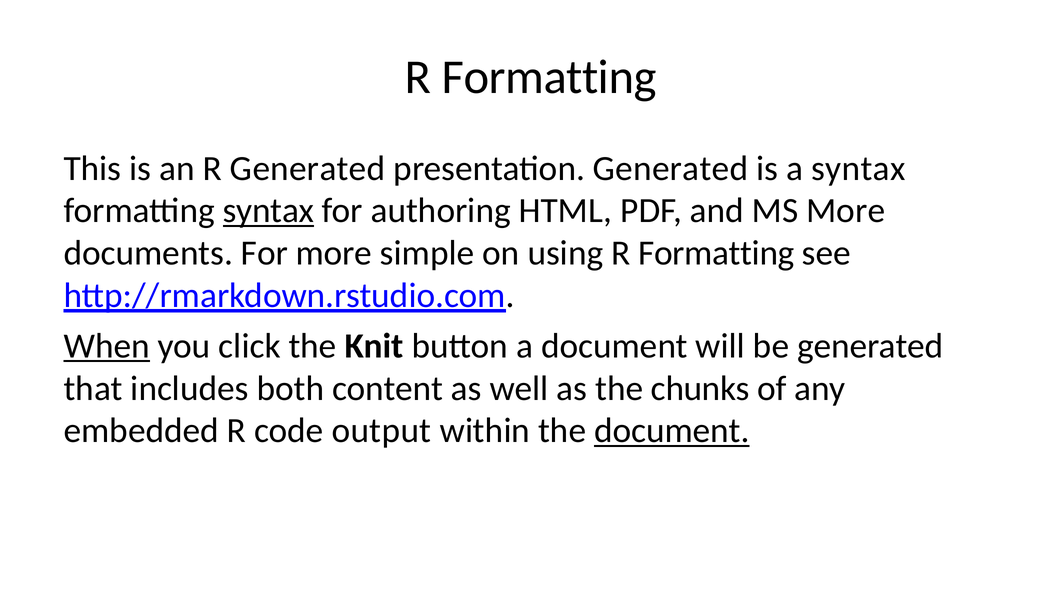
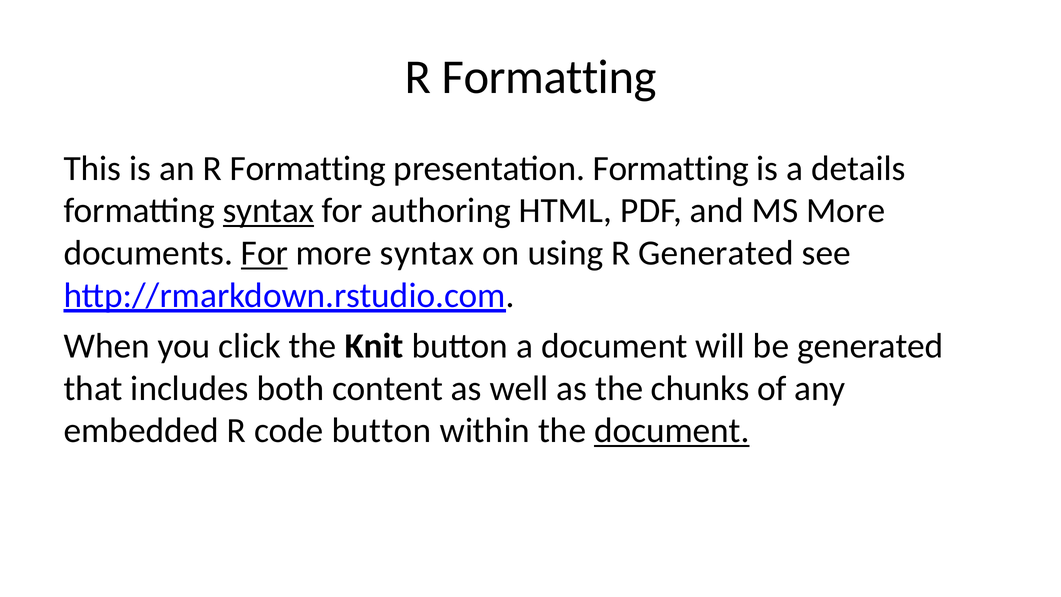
an R Generated: Generated -> Formatting
presentation Generated: Generated -> Formatting
a syntax: syntax -> details
For at (264, 253) underline: none -> present
more simple: simple -> syntax
using R Formatting: Formatting -> Generated
When underline: present -> none
code output: output -> button
